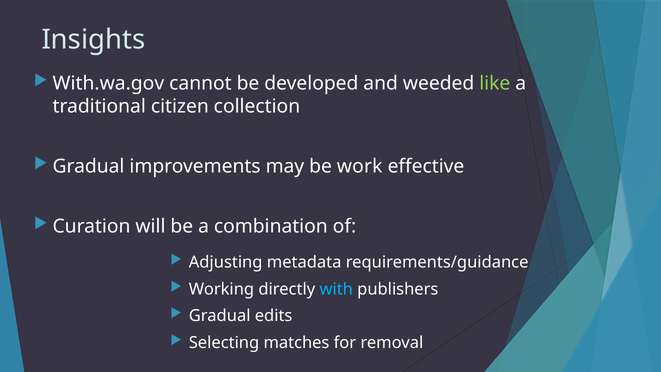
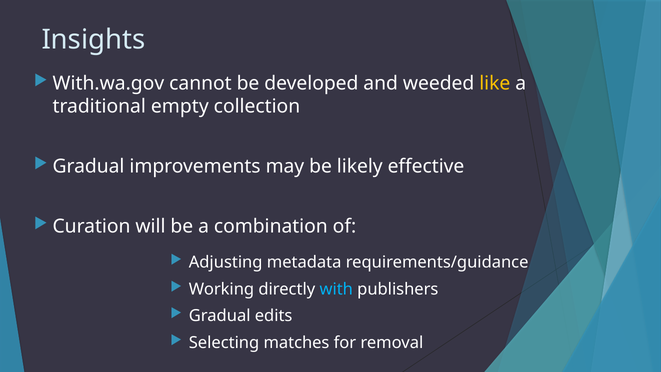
like colour: light green -> yellow
citizen: citizen -> empty
work: work -> likely
